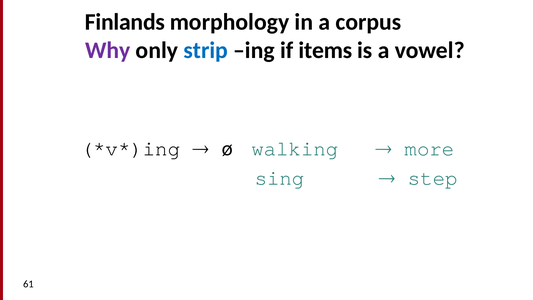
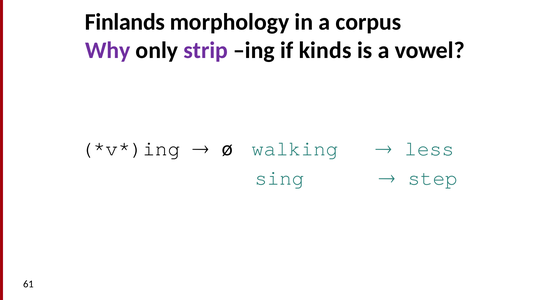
strip colour: blue -> purple
items: items -> kinds
more: more -> less
